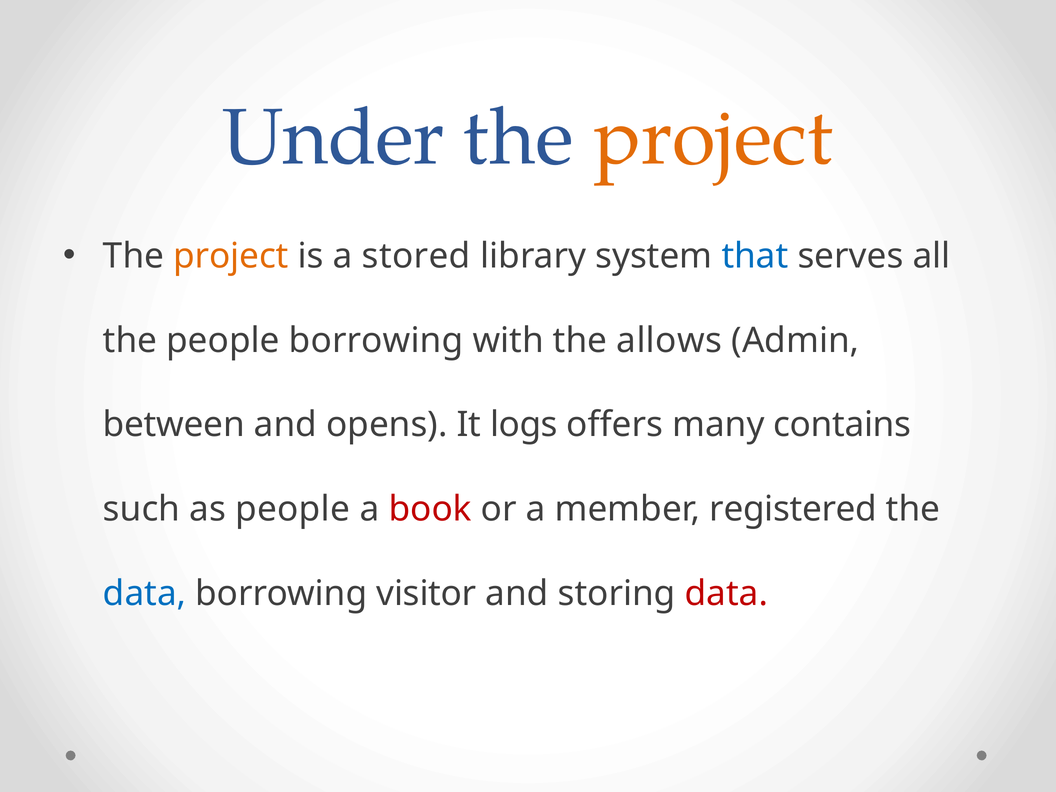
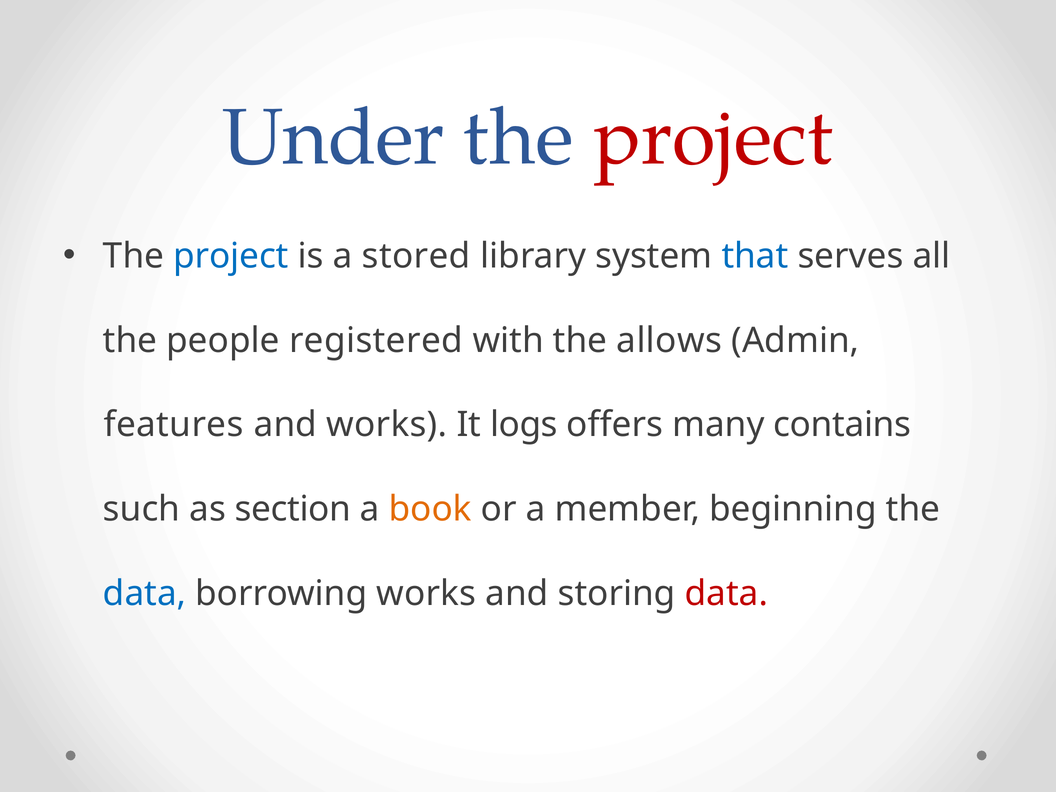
project at (713, 138) colour: orange -> red
project at (231, 256) colour: orange -> blue
people borrowing: borrowing -> registered
between: between -> features
and opens: opens -> works
as people: people -> section
book colour: red -> orange
registered: registered -> beginning
borrowing visitor: visitor -> works
